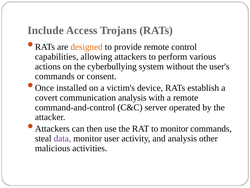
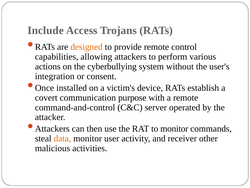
commands at (55, 76): commands -> integration
communication analysis: analysis -> purpose
data colour: purple -> orange
and analysis: analysis -> receiver
